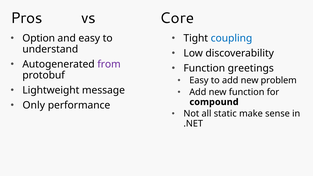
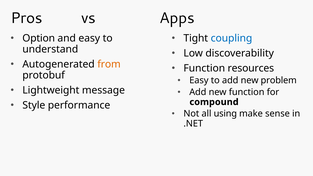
Core: Core -> Apps
from colour: purple -> orange
greetings: greetings -> resources
Only: Only -> Style
static: static -> using
